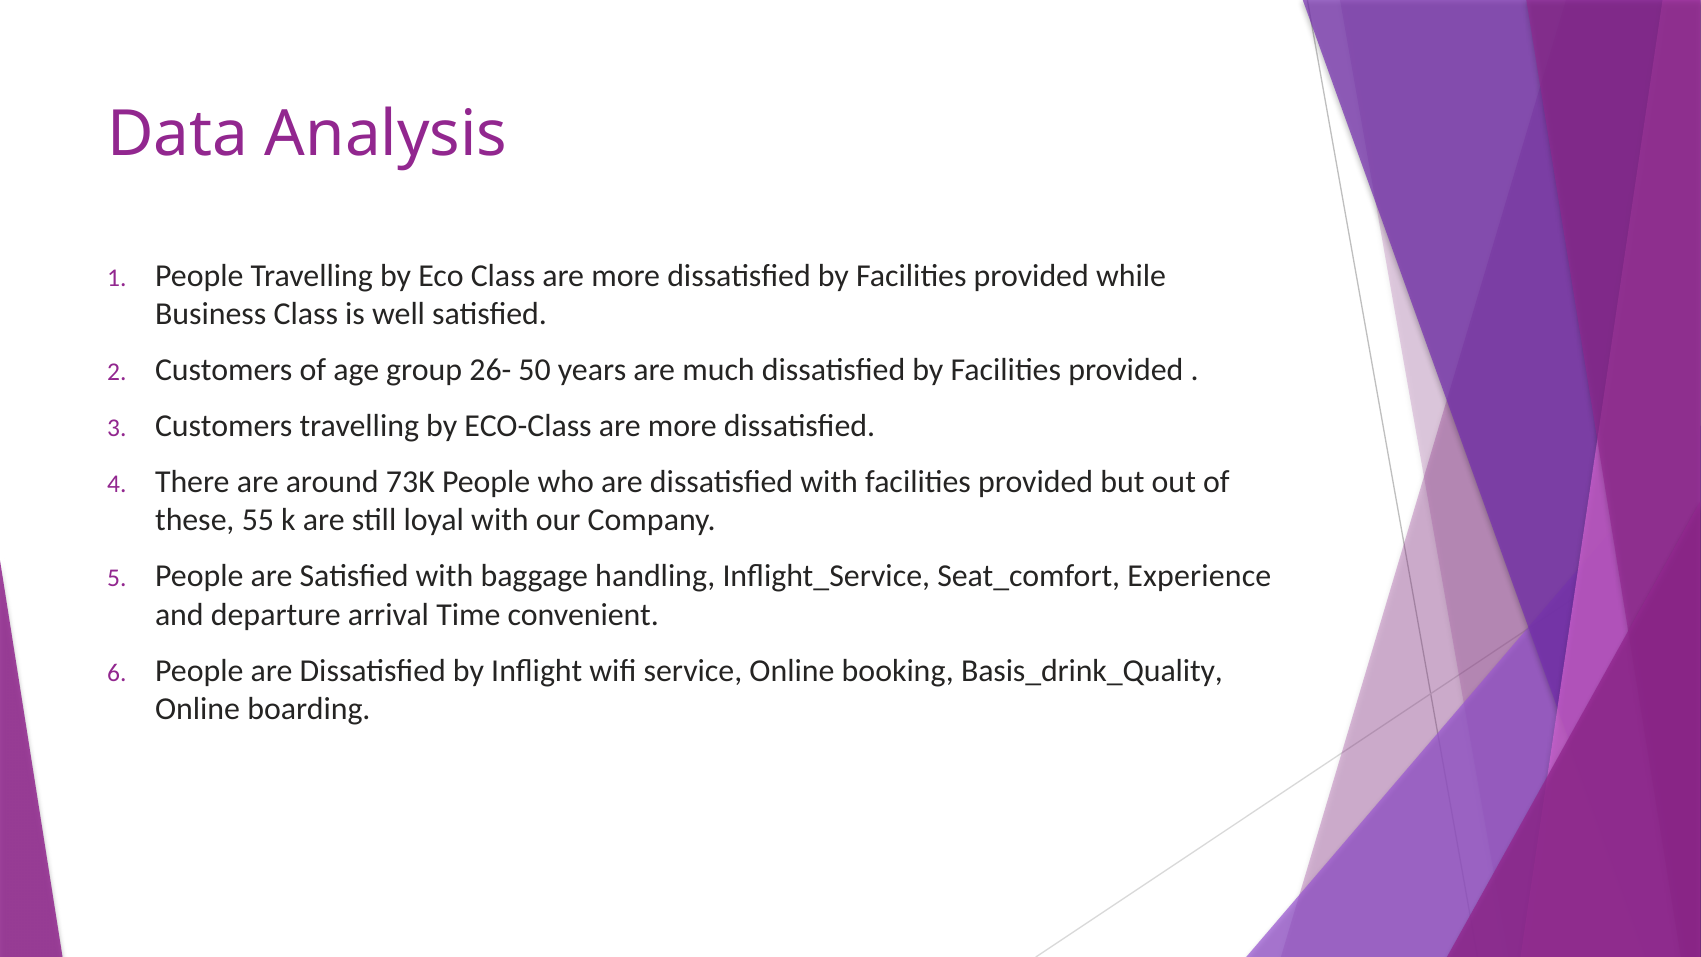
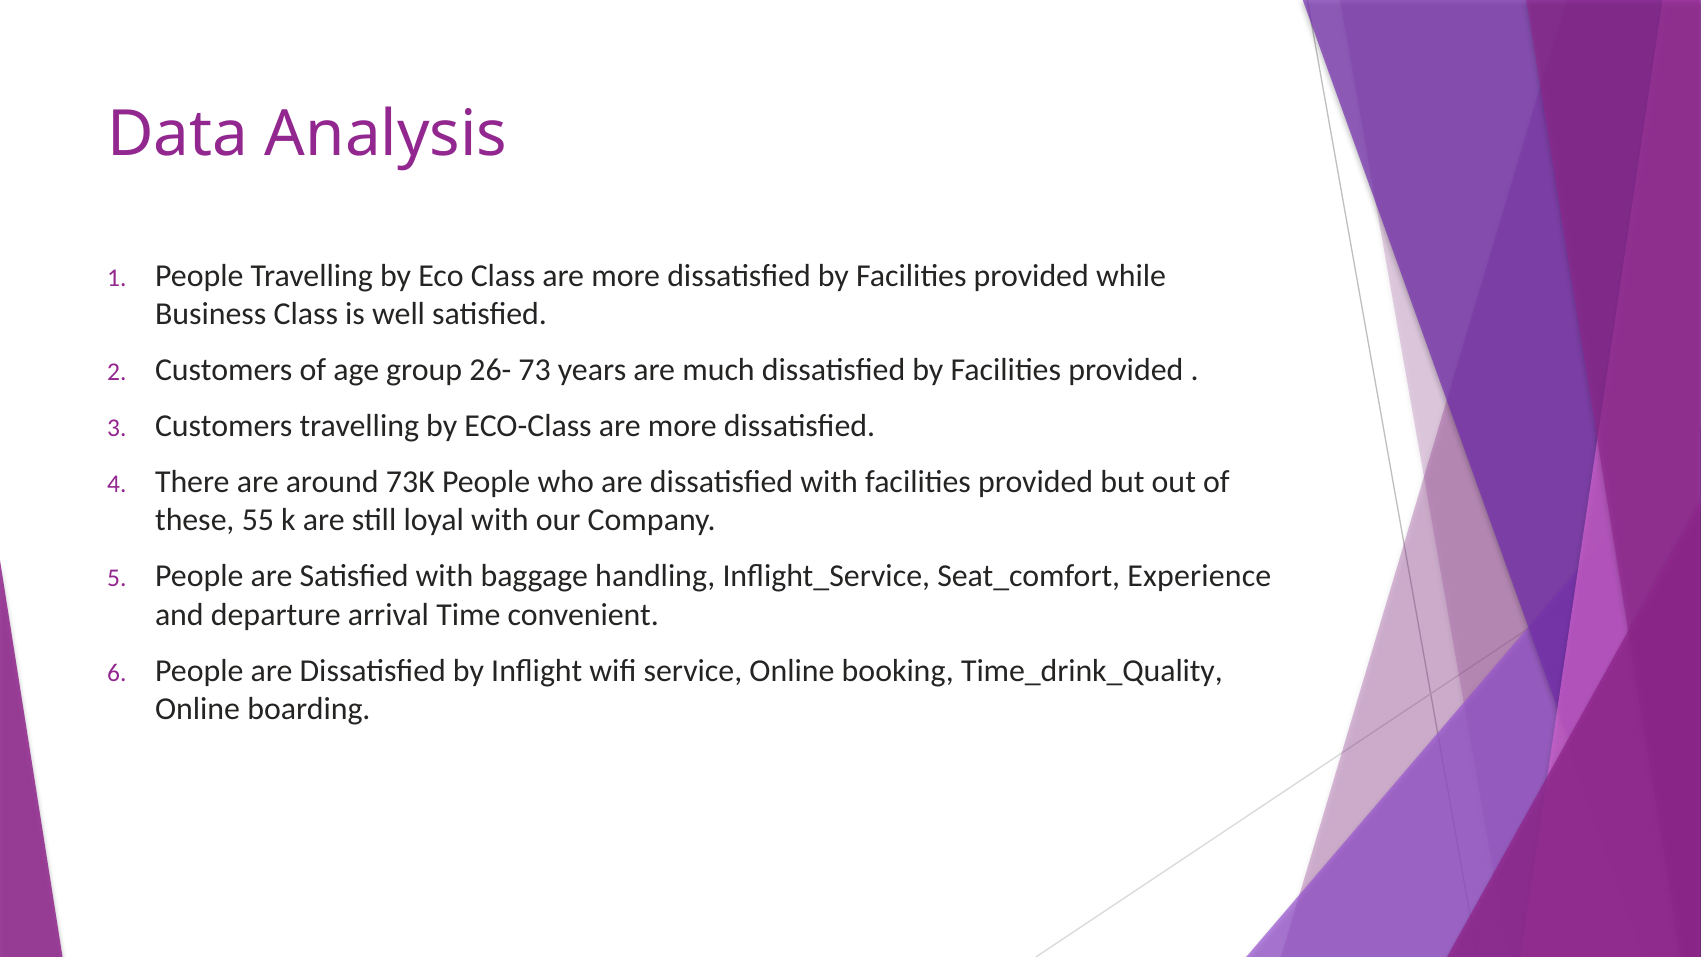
50: 50 -> 73
Basis_drink_Quality: Basis_drink_Quality -> Time_drink_Quality
